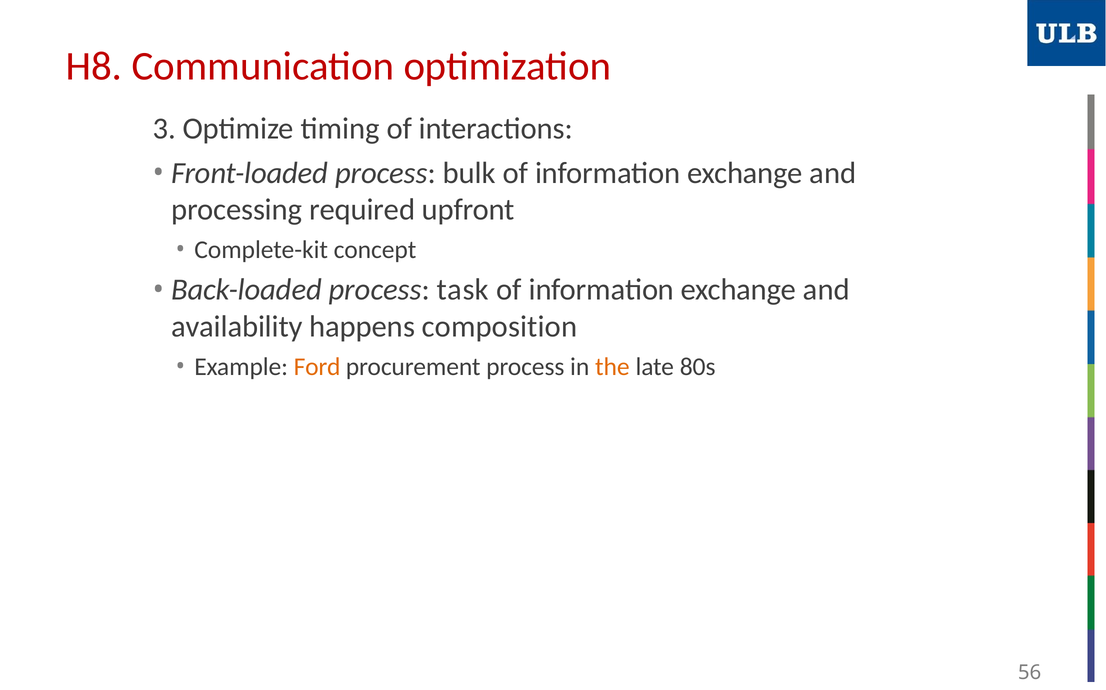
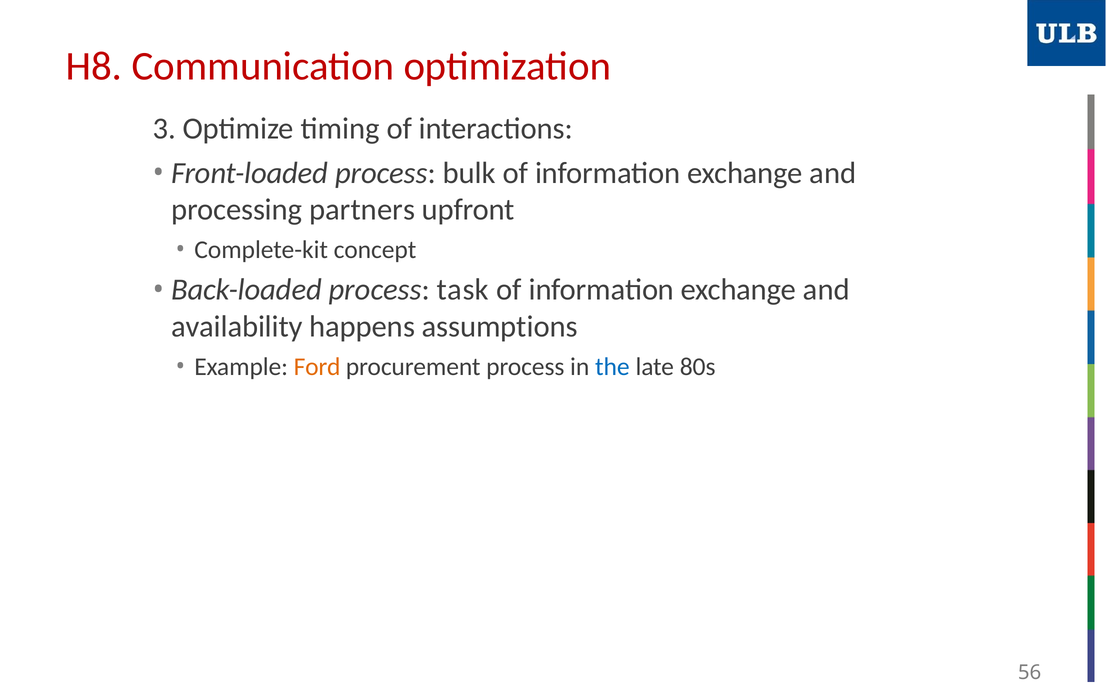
required: required -> partners
composition: composition -> assumptions
the colour: orange -> blue
